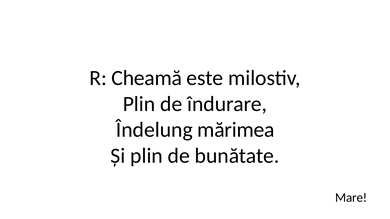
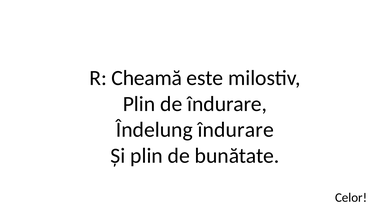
Îndelung mărimea: mărimea -> îndurare
Mare: Mare -> Celor
